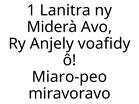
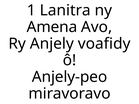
Miderà: Miderà -> Amena
Miaro-peo: Miaro-peo -> Anjely-peo
